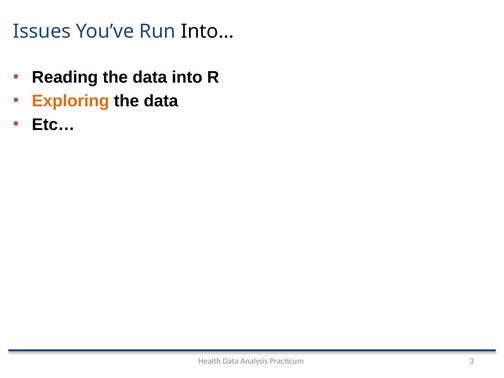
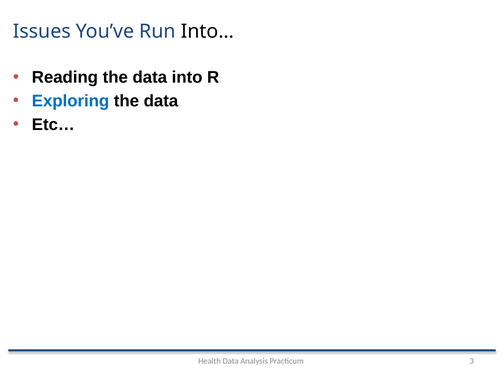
Exploring colour: orange -> blue
